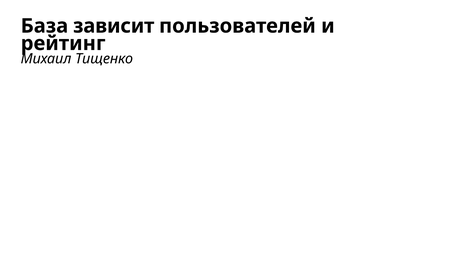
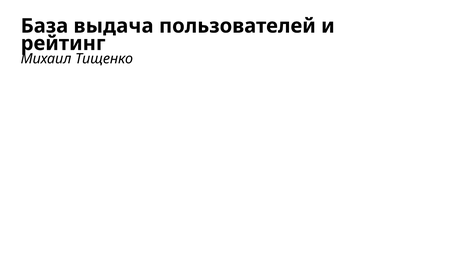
зависит: зависит -> выдача
